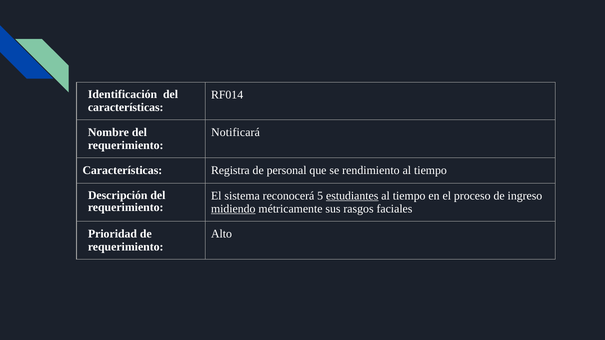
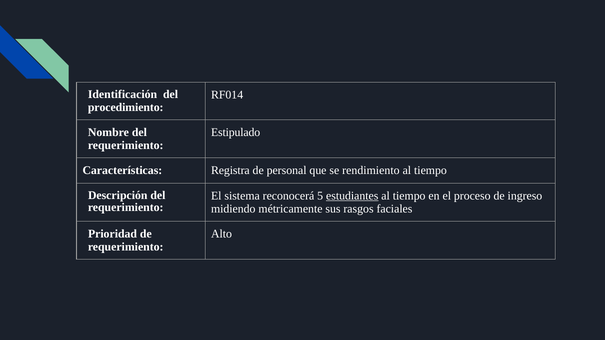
características at (126, 108): características -> procedimiento
Notificará: Notificará -> Estipulado
midiendo underline: present -> none
